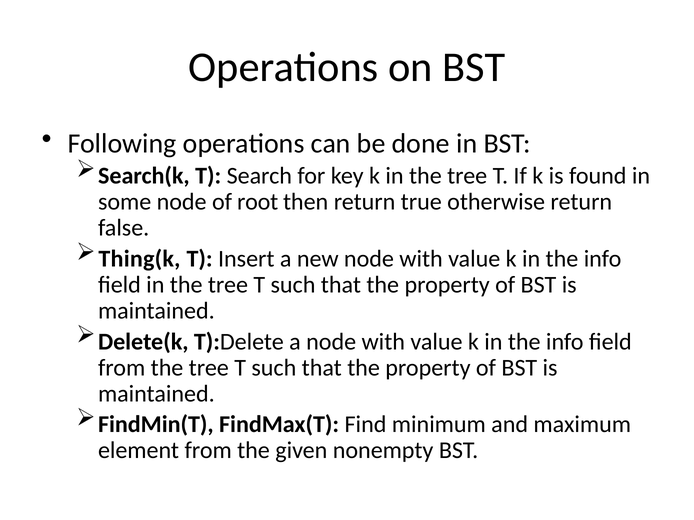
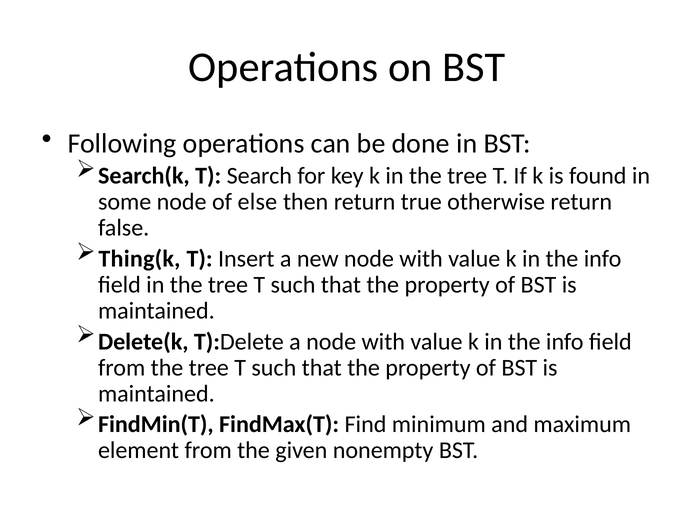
root: root -> else
